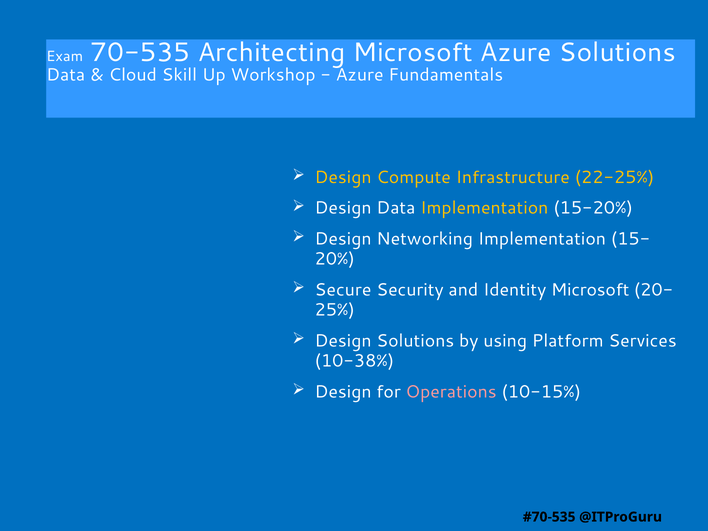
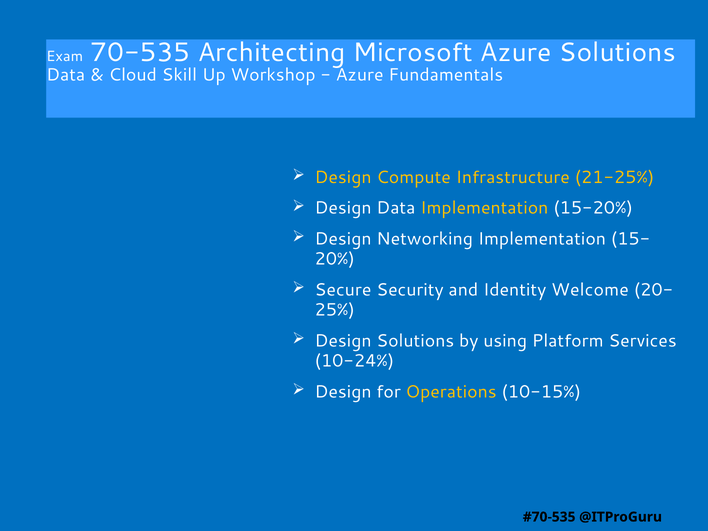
22-25%: 22-25% -> 21-25%
Identity Microsoft: Microsoft -> Welcome
10-38%: 10-38% -> 10-24%
Operations colour: pink -> yellow
